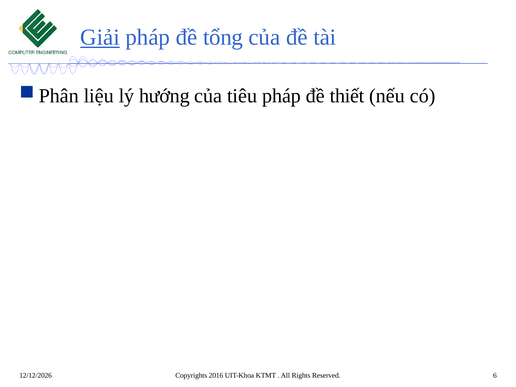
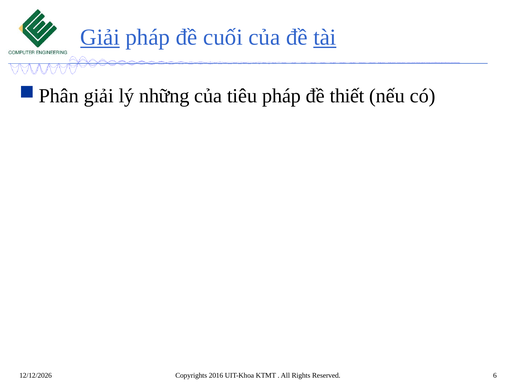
tổng: tổng -> cuối
tài underline: none -> present
liệu at (99, 96): liệu -> giải
hướng: hướng -> những
